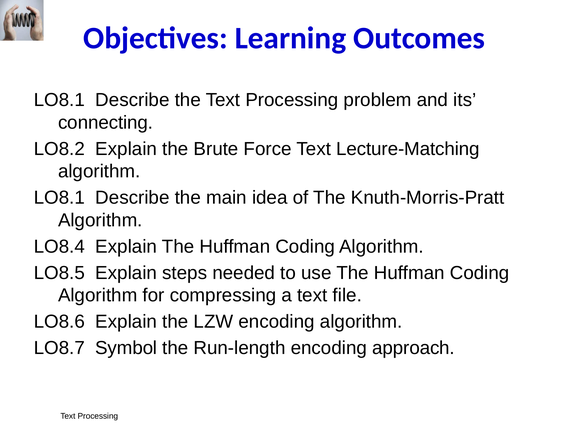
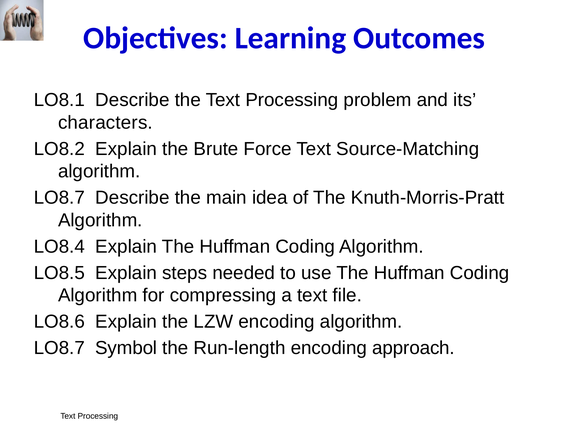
connecting: connecting -> characters
Lecture-Matching: Lecture-Matching -> Source-Matching
LO8.1 at (59, 198): LO8.1 -> LO8.7
